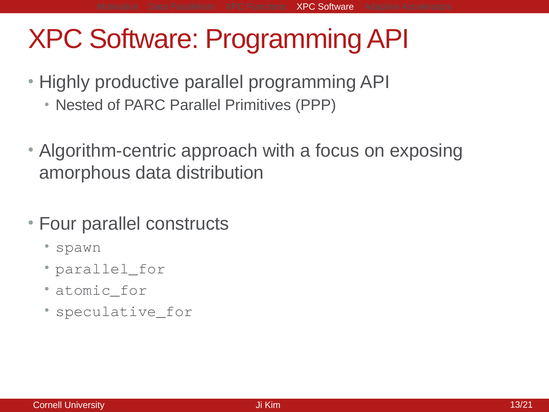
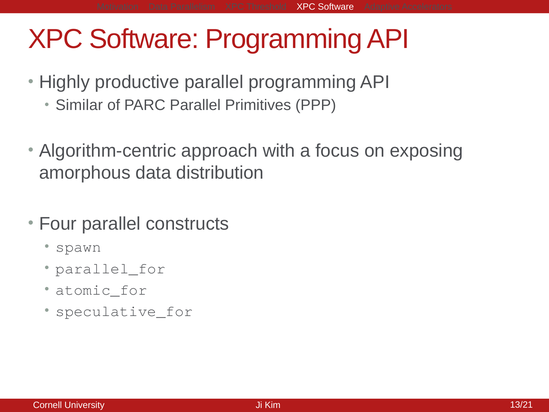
Functions: Functions -> Threshold
Nested: Nested -> Similar
